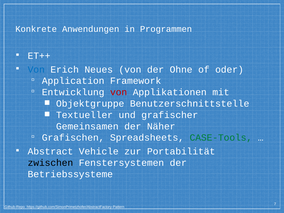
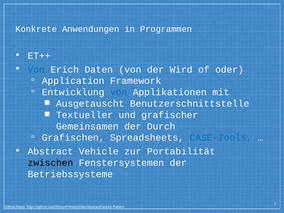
Neues: Neues -> Daten
Ohne: Ohne -> Wird
von at (119, 92) colour: red -> blue
Objektgruppe: Objektgruppe -> Ausgetauscht
Näher: Näher -> Durch
CASE-Tools colour: green -> blue
